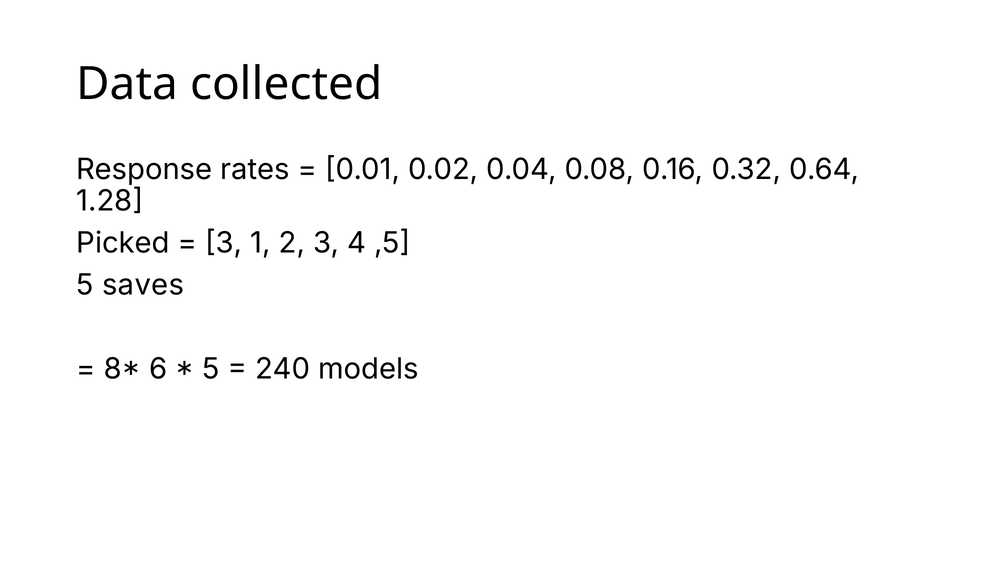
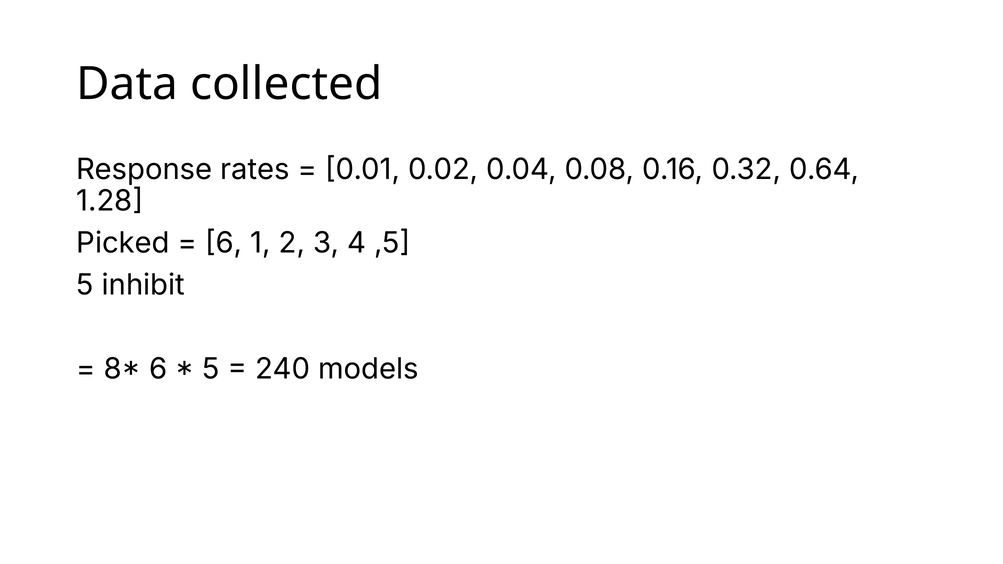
3 at (224, 243): 3 -> 6
saves: saves -> inhibit
